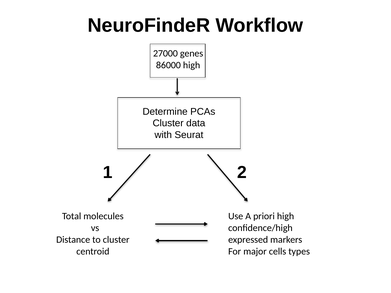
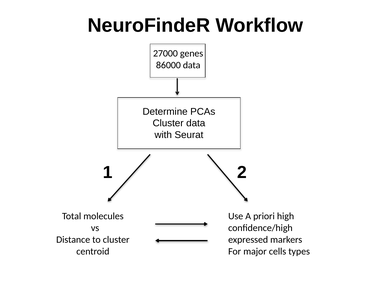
86000 high: high -> data
